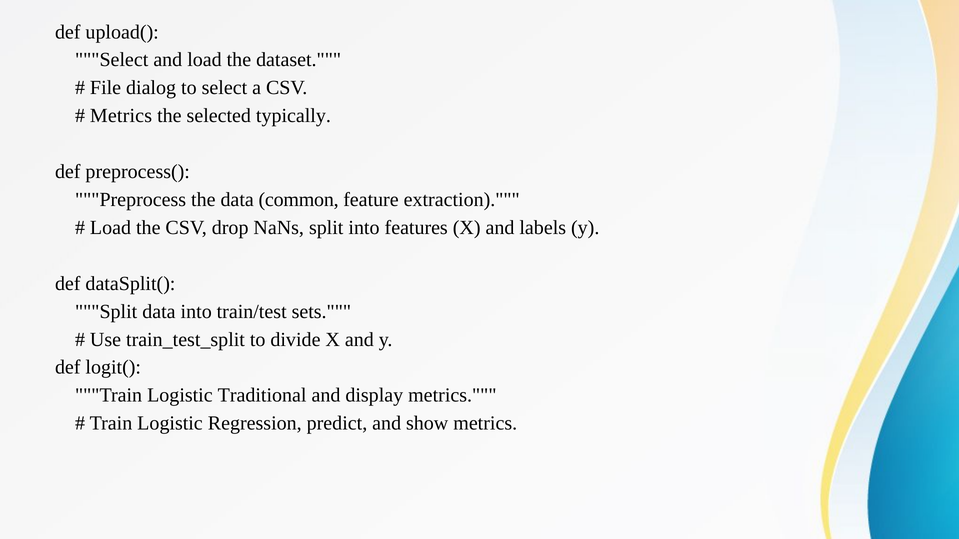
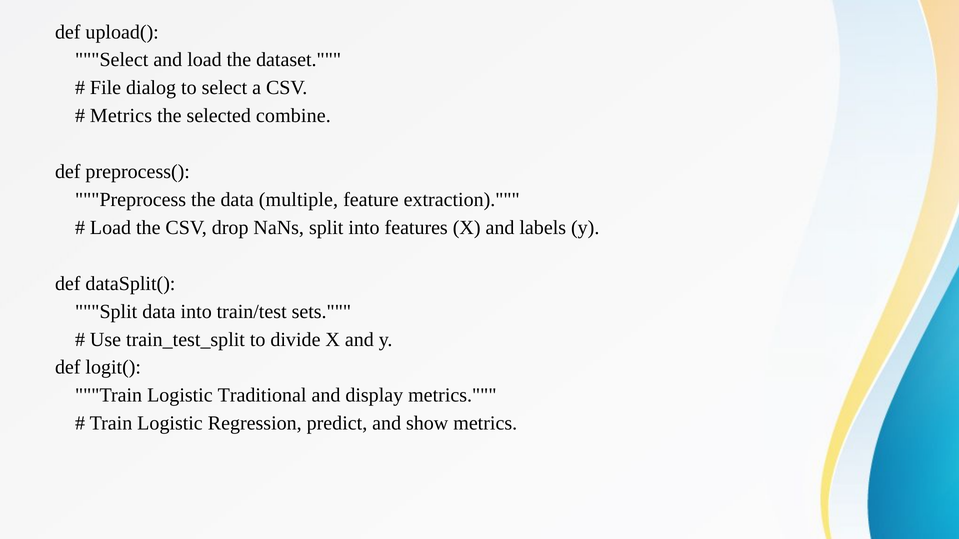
typically: typically -> combine
common: common -> multiple
